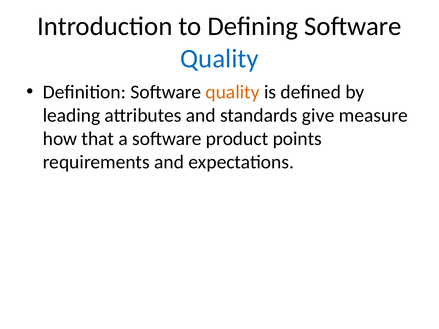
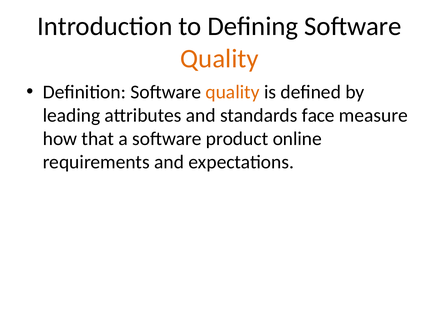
Quality at (219, 59) colour: blue -> orange
give: give -> face
points: points -> online
